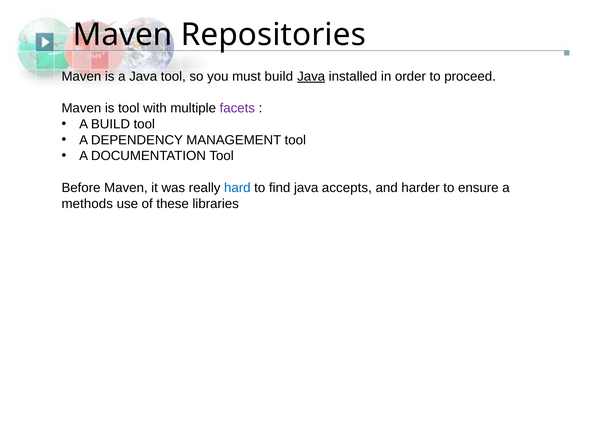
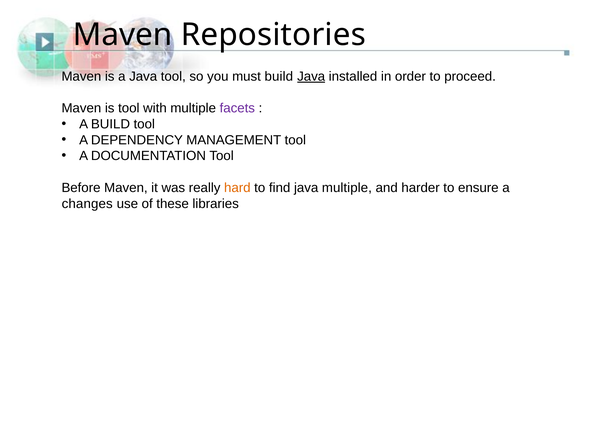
hard colour: blue -> orange
java accepts: accepts -> multiple
methods: methods -> changes
